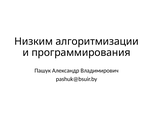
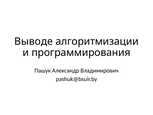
Низким: Низким -> Выводе
